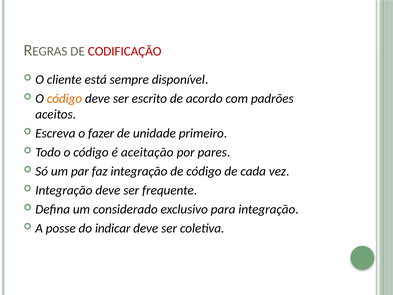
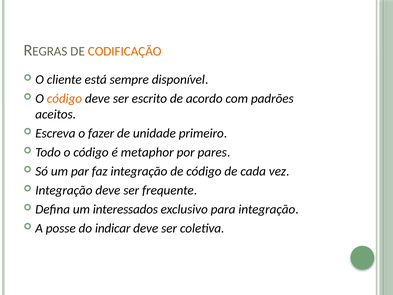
CODIFICAÇÃO colour: red -> orange
aceitação: aceitação -> metaphor
considerado: considerado -> interessados
